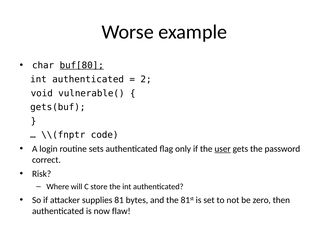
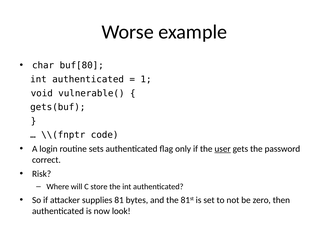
buf[80 underline: present -> none
2: 2 -> 1
flaw: flaw -> look
